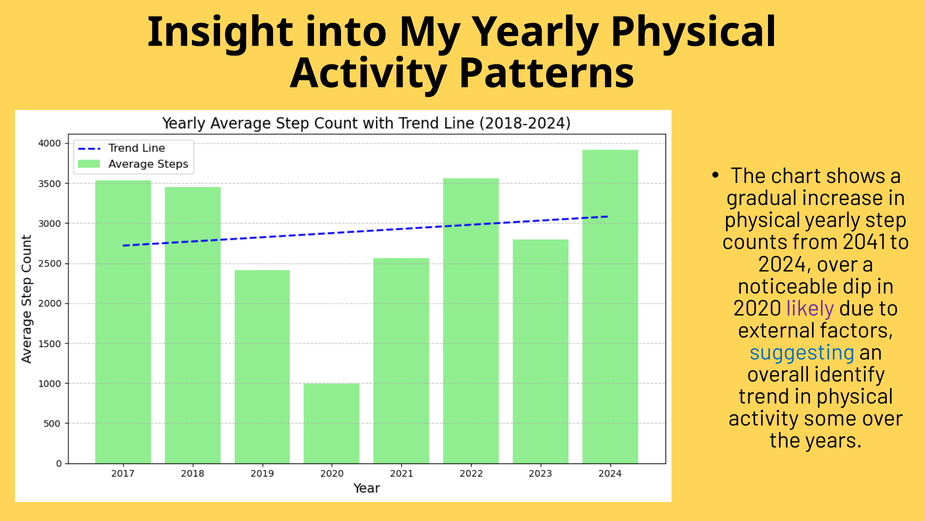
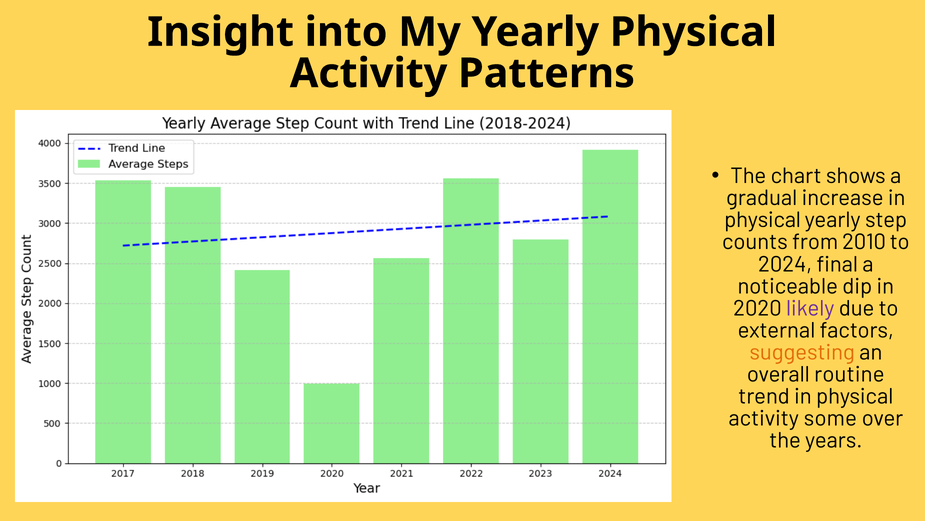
2041: 2041 -> 2010
2024 over: over -> final
suggesting colour: blue -> orange
identify: identify -> routine
